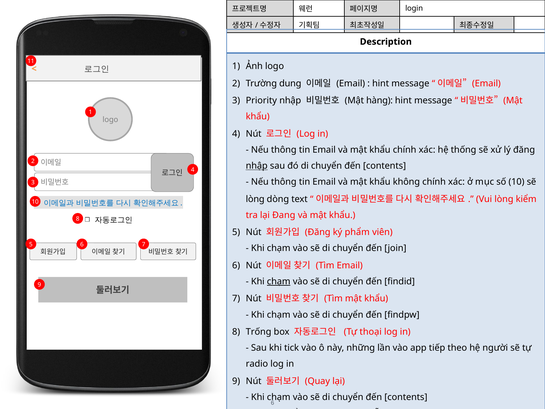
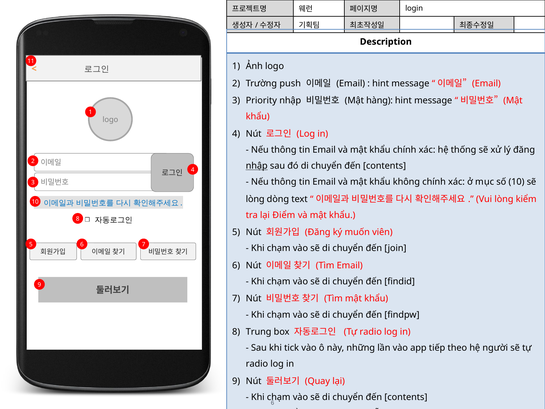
dung: dung -> push
Đang: Đang -> Điểm
phẩm: phẩm -> muốn
chạm at (279, 281) underline: present -> none
8 Trống: Trống -> Trung
thoại at (371, 332): thoại -> radio
